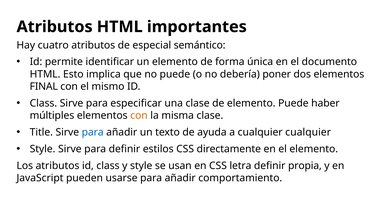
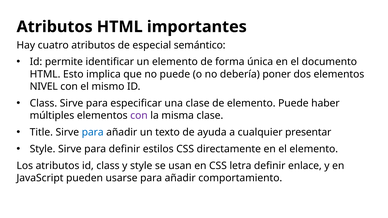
FINAL: FINAL -> NIVEL
con at (139, 116) colour: orange -> purple
cualquier cualquier: cualquier -> presentar
propia: propia -> enlace
